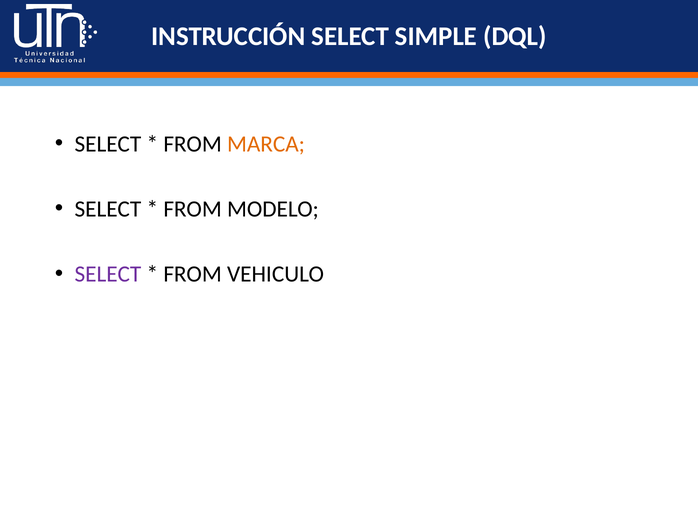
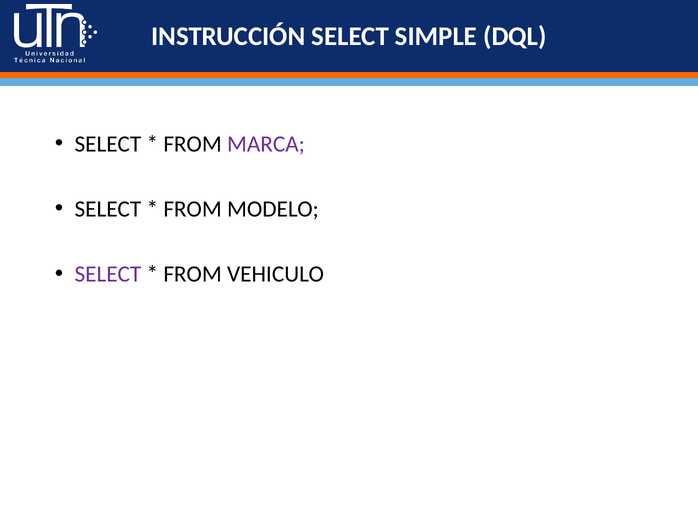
MARCA colour: orange -> purple
